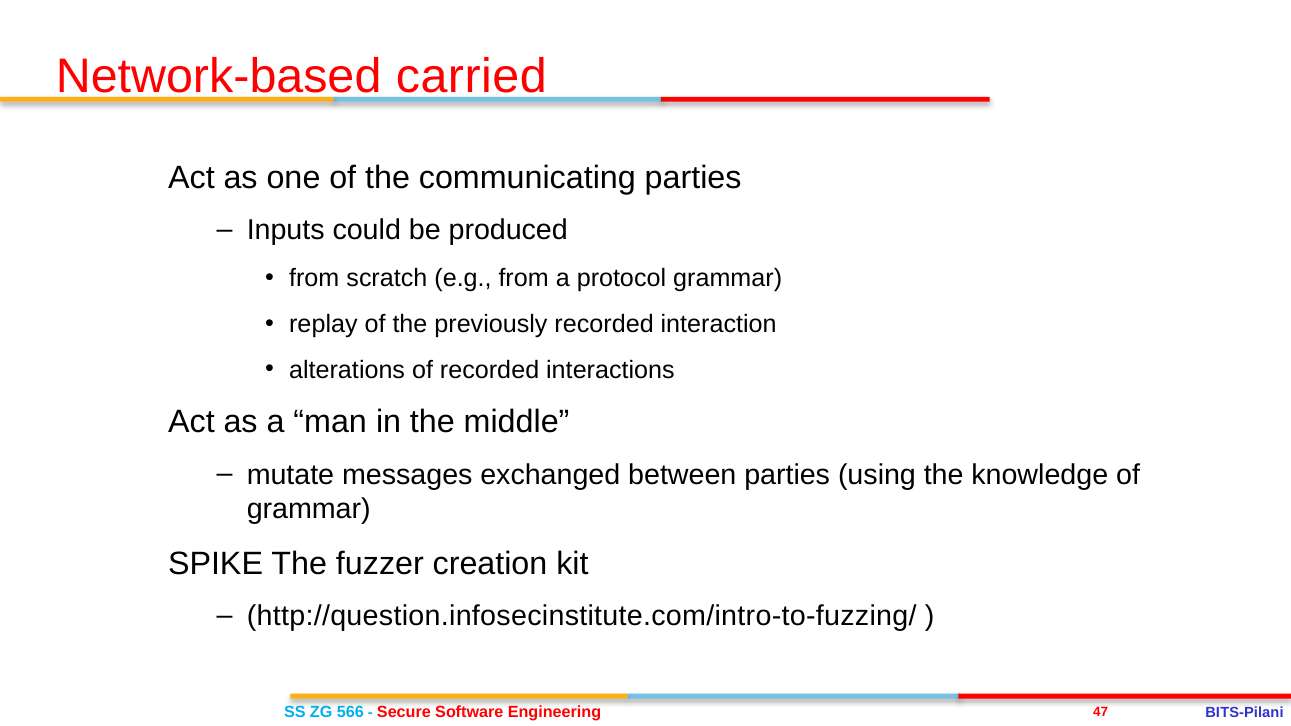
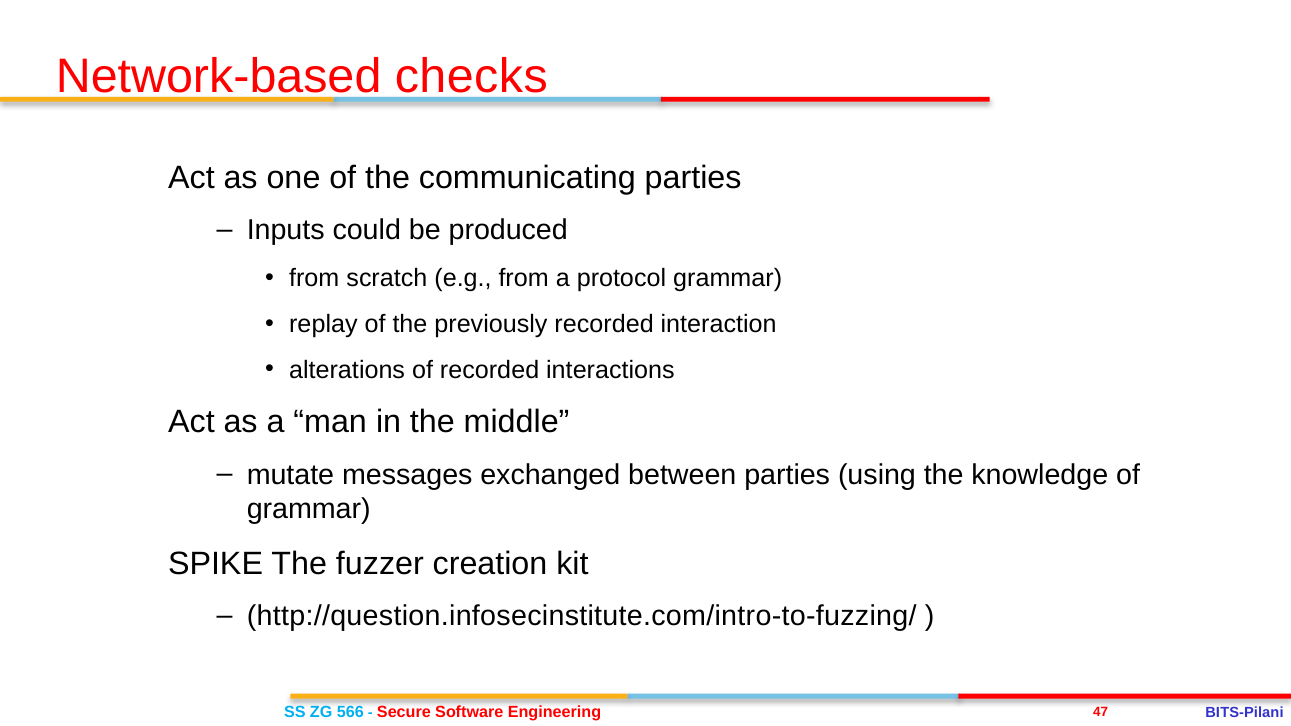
carried: carried -> checks
